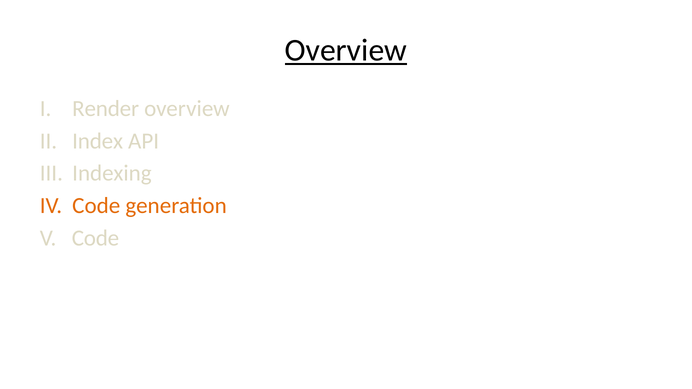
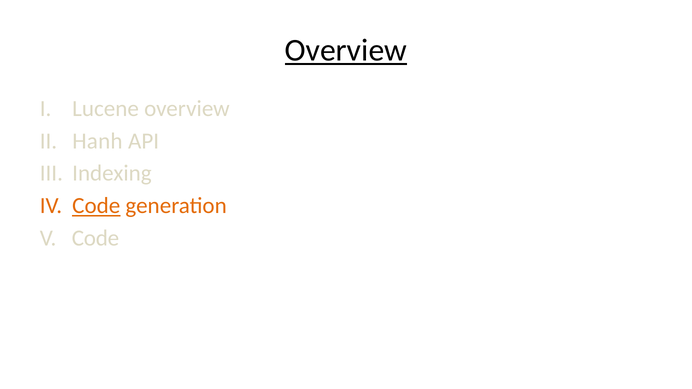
Render: Render -> Lucene
Index: Index -> Hanh
Code at (96, 206) underline: none -> present
